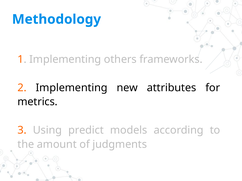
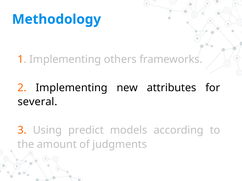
metrics: metrics -> several
